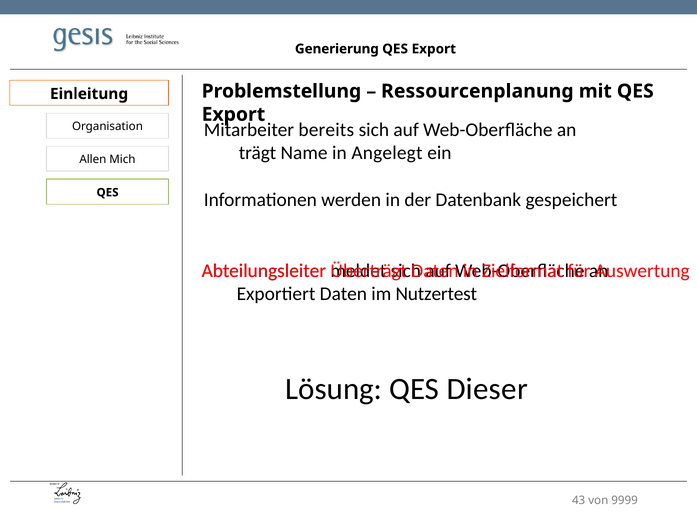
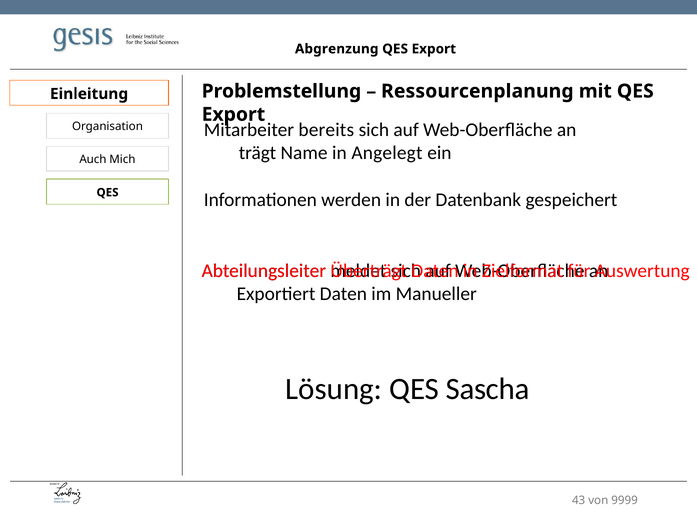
Generierung: Generierung -> Abgrenzung
Allen: Allen -> Auch
Nutzertest: Nutzertest -> Manueller
Dieser: Dieser -> Sascha
